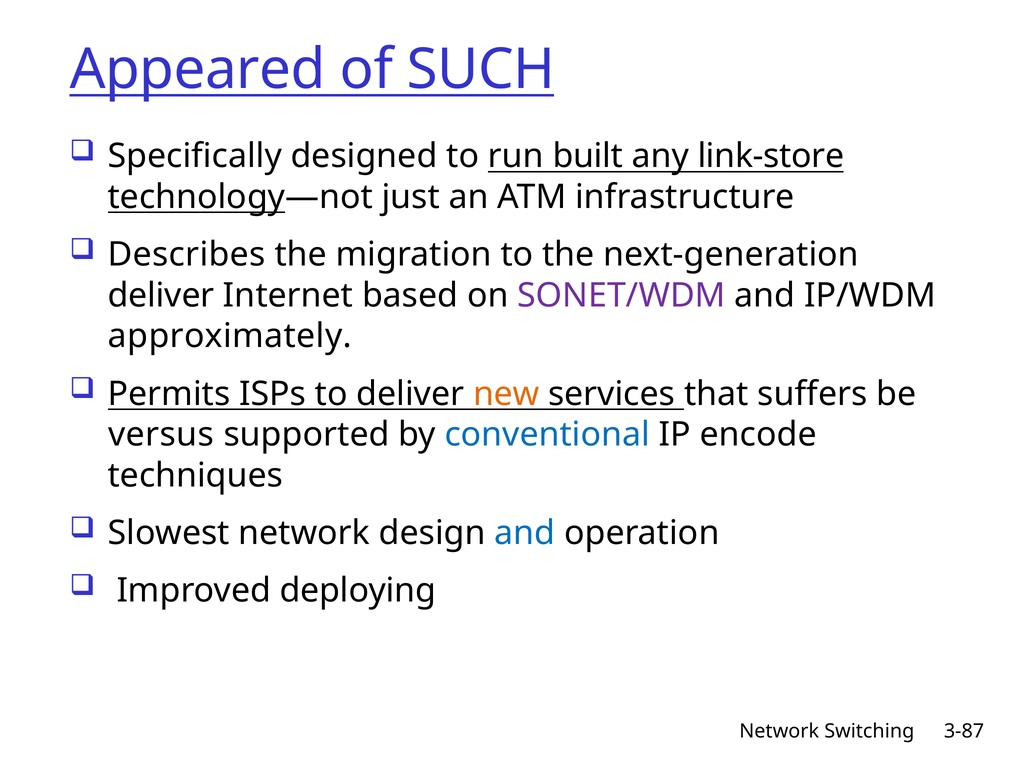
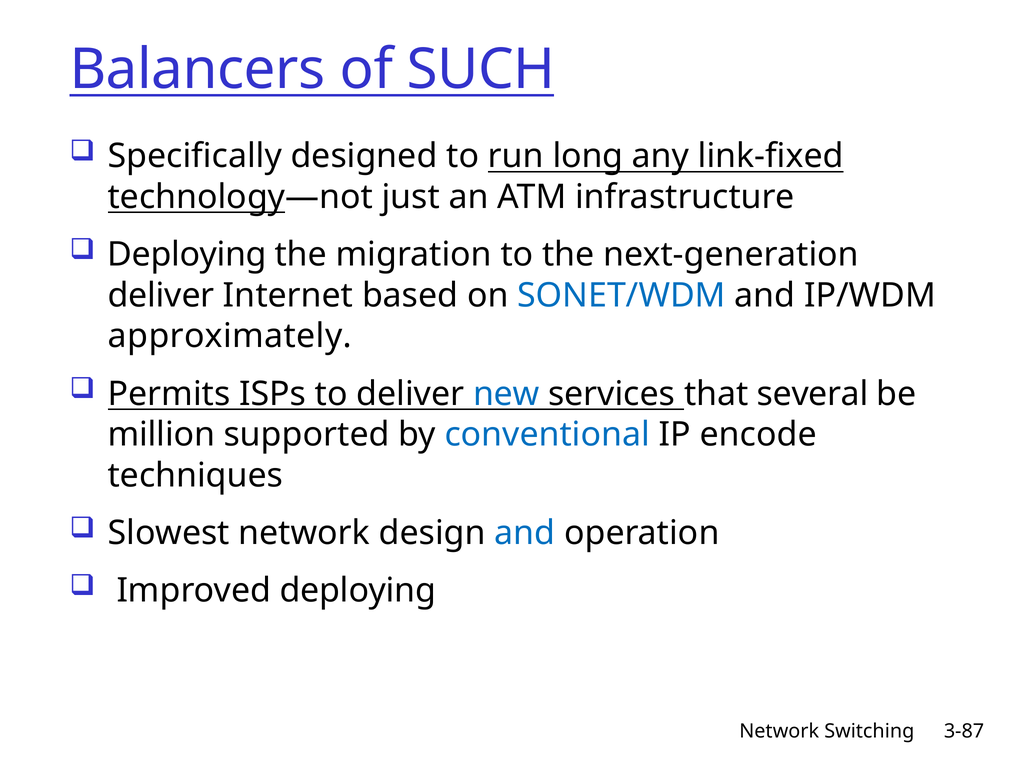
Appeared: Appeared -> Balancers
built: built -> long
link-store: link-store -> link-fixed
Describes at (187, 254): Describes -> Deploying
SONET/WDM colour: purple -> blue
new colour: orange -> blue
suffers: suffers -> several
versus: versus -> million
